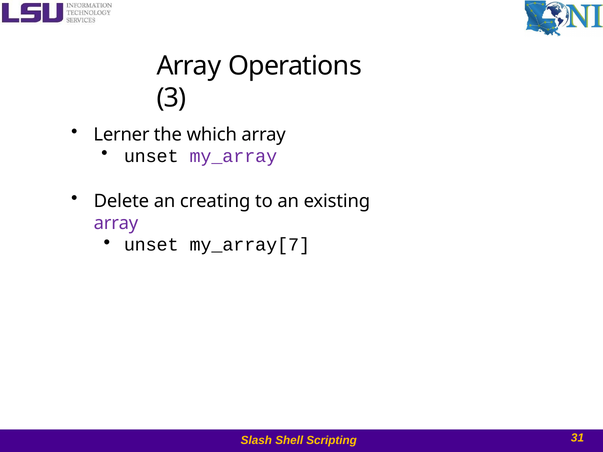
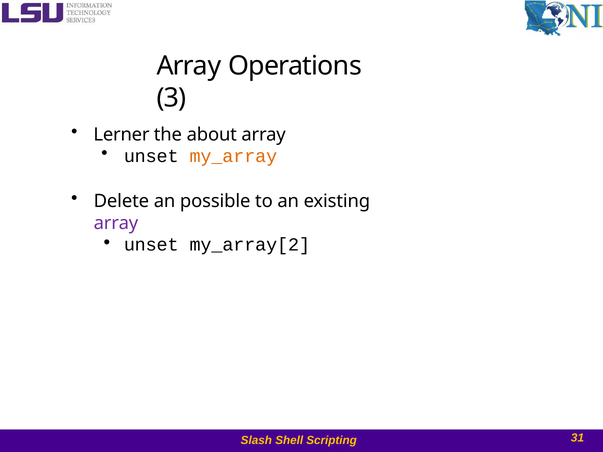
which: which -> about
my_array colour: purple -> orange
creating: creating -> possible
my_array[7: my_array[7 -> my_array[2
